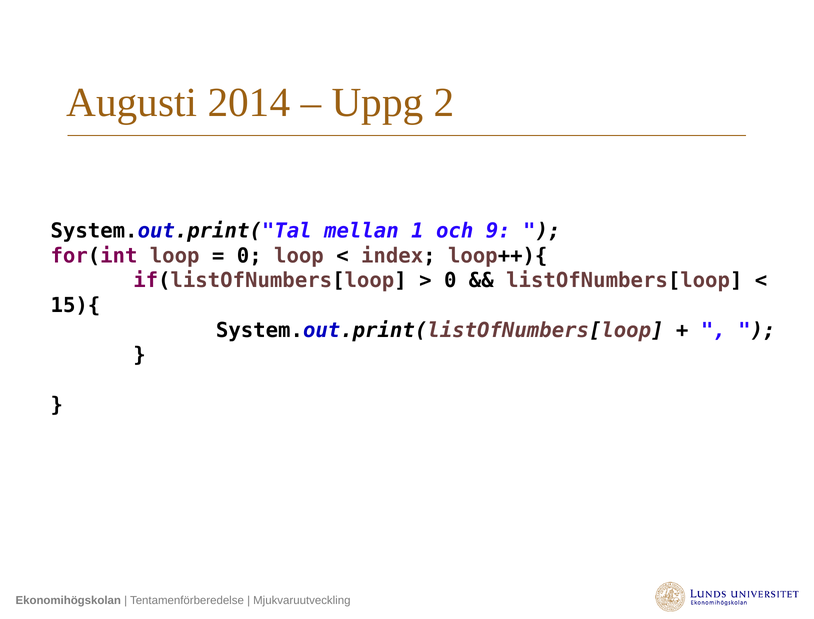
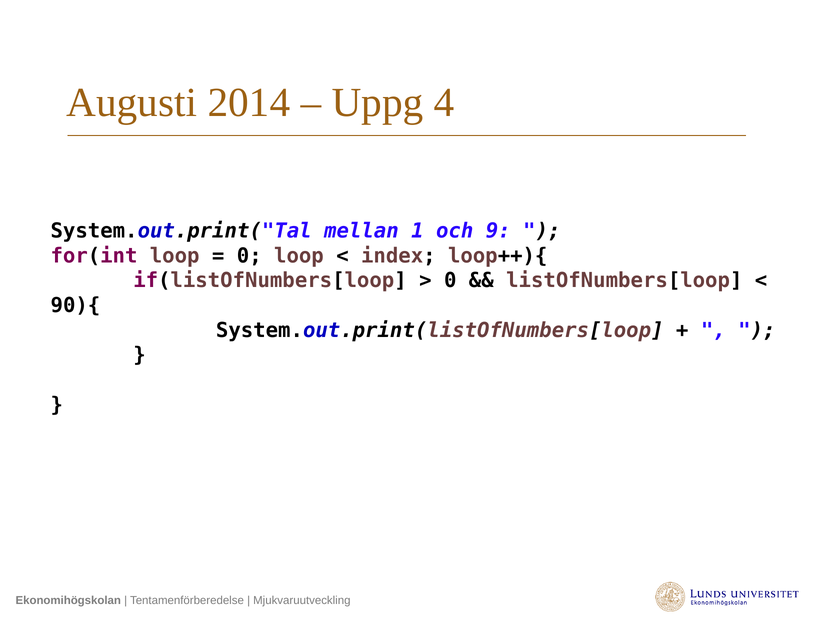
2: 2 -> 4
15){: 15){ -> 90){
